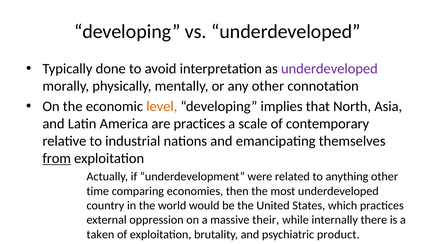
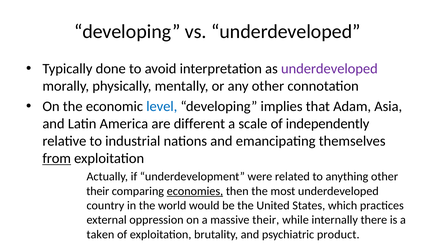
level colour: orange -> blue
North: North -> Adam
are practices: practices -> different
contemporary: contemporary -> independently
time at (98, 192): time -> their
economies underline: none -> present
